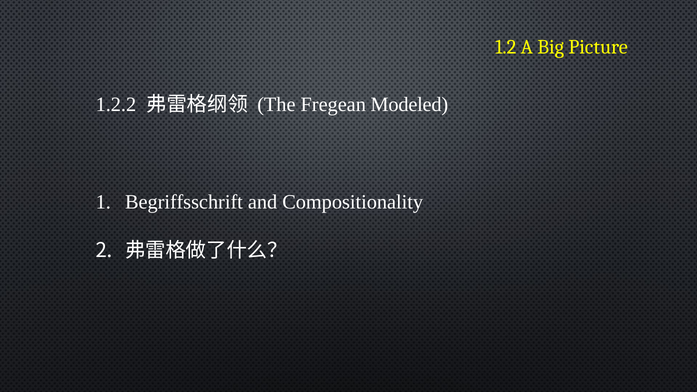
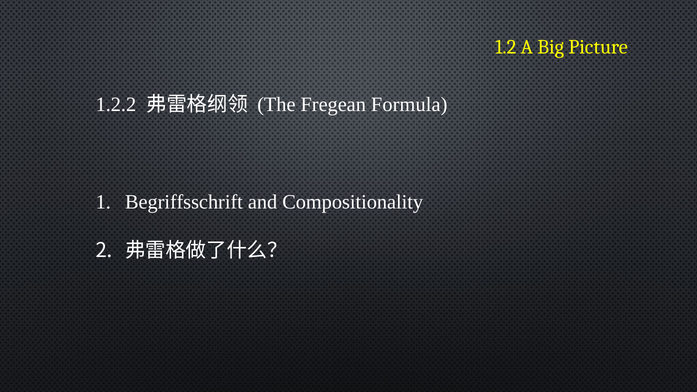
Modeled: Modeled -> Formula
